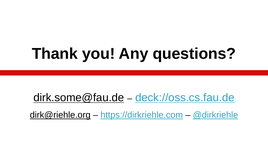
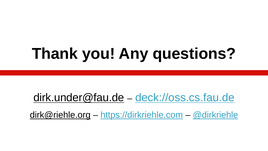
dirk.some@fau.de: dirk.some@fau.de -> dirk.under@fau.de
